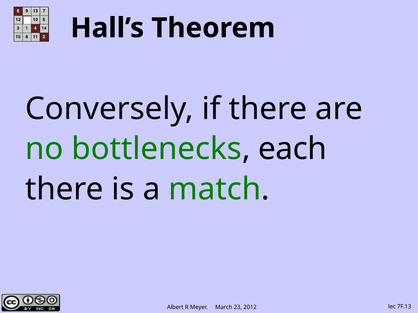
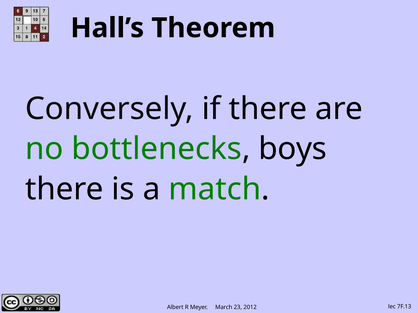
each: each -> boys
